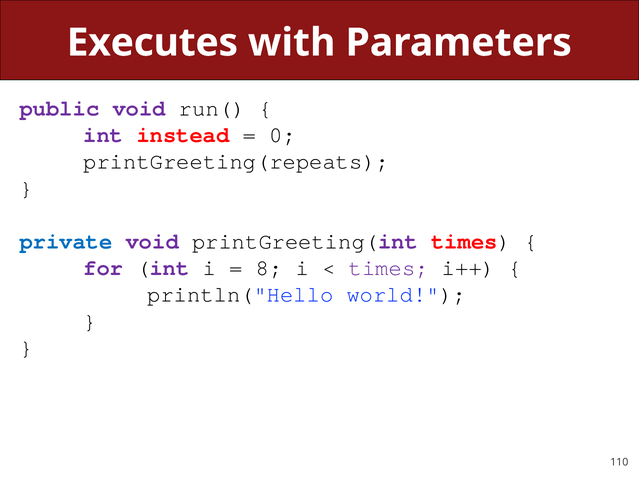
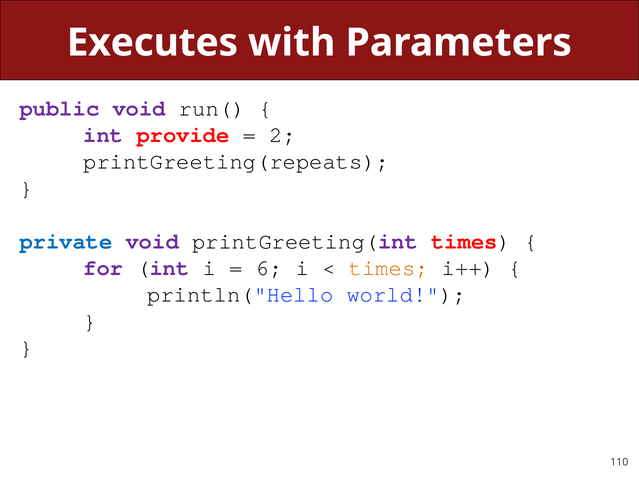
instead: instead -> provide
0: 0 -> 2
8: 8 -> 6
times at (389, 268) colour: purple -> orange
